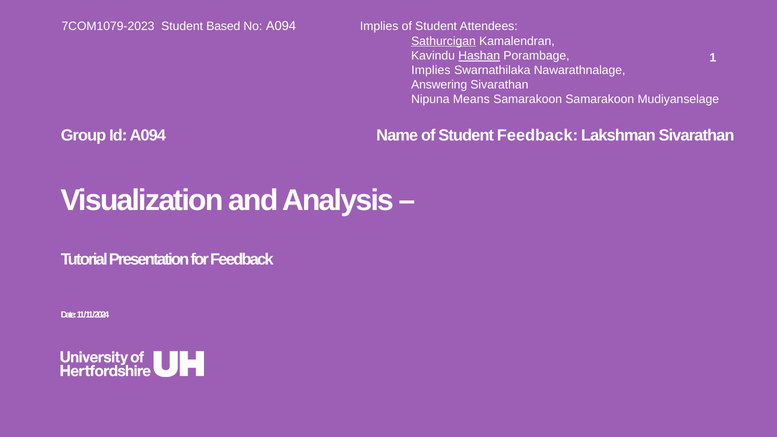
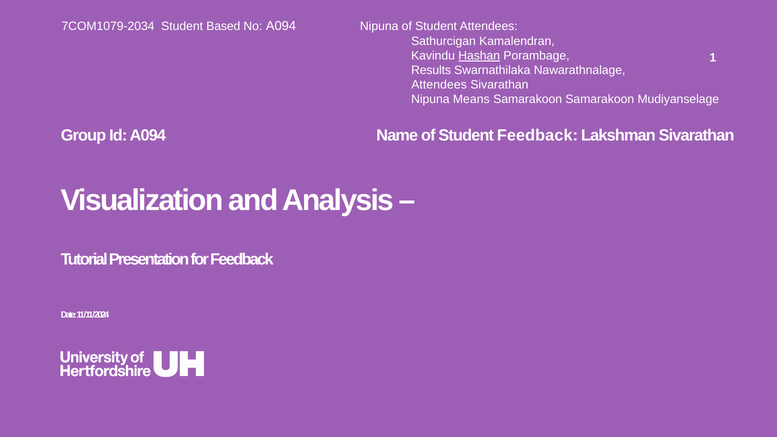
7COM1079-2023: 7COM1079-2023 -> 7COM1079-2034
A094 Implies: Implies -> Nipuna
Sathurcigan underline: present -> none
Implies at (431, 70): Implies -> Results
Answering at (439, 85): Answering -> Attendees
